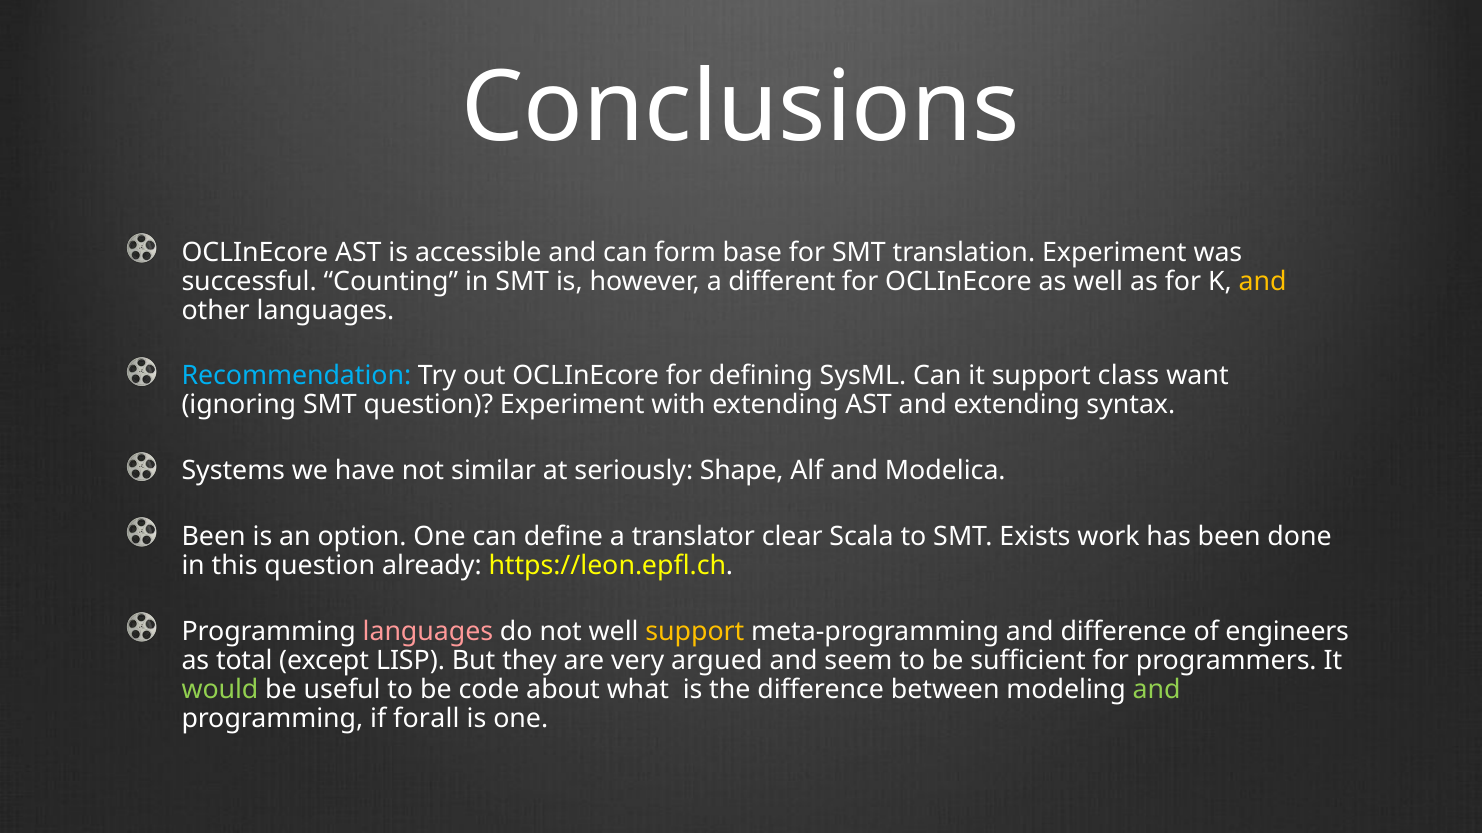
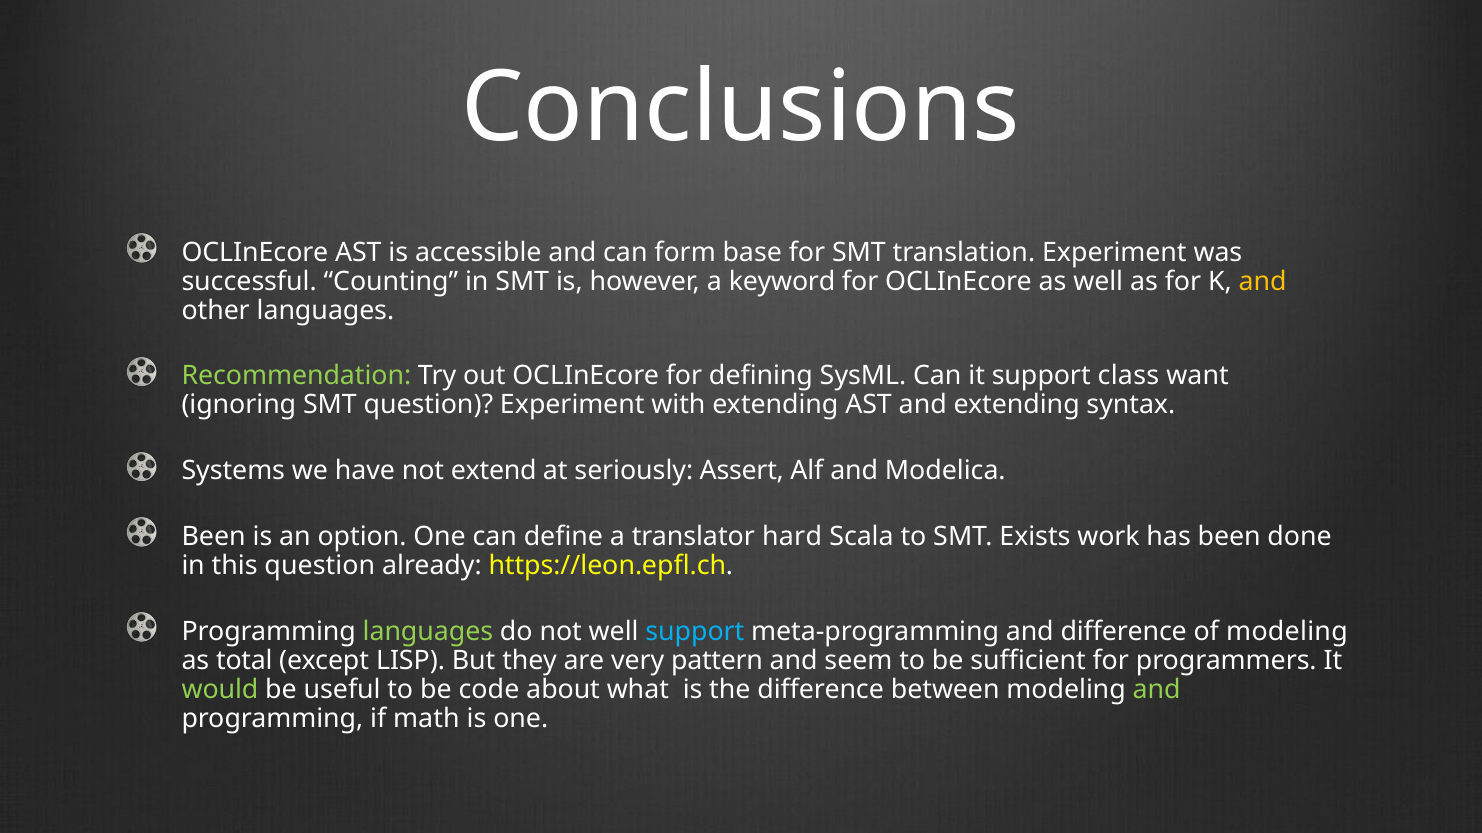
different: different -> keyword
Recommendation colour: light blue -> light green
similar: similar -> extend
Shape: Shape -> Assert
clear: clear -> hard
languages at (428, 632) colour: pink -> light green
support at (695, 632) colour: yellow -> light blue
of engineers: engineers -> modeling
argued: argued -> pattern
forall: forall -> math
